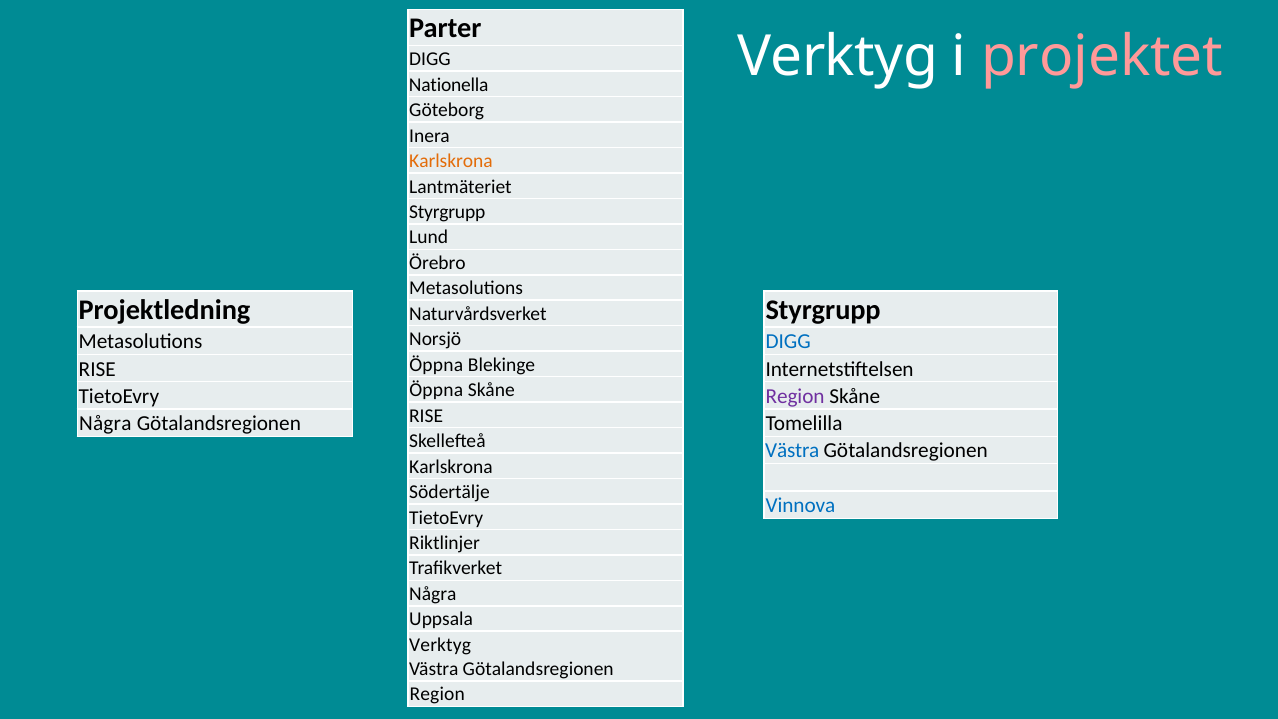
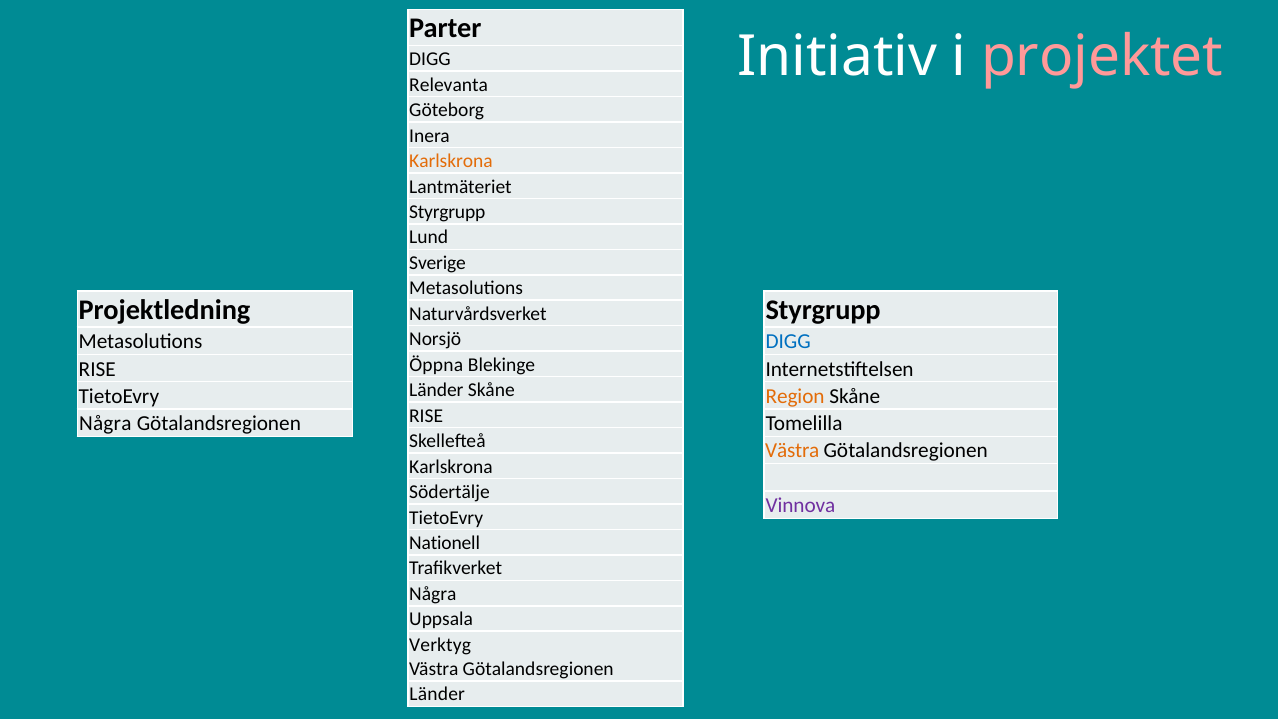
Verktyg at (838, 56): Verktyg -> Initiativ
Nationella: Nationella -> Relevanta
Örebro: Örebro -> Sverige
Öppna at (436, 390): Öppna -> Länder
Region at (795, 396) colour: purple -> orange
Västra at (792, 451) colour: blue -> orange
Vinnova colour: blue -> purple
Riktlinjer: Riktlinjer -> Nationell
Region at (437, 694): Region -> Länder
